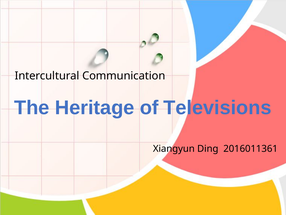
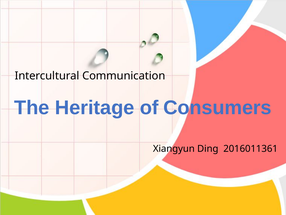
Televisions: Televisions -> Consumers
